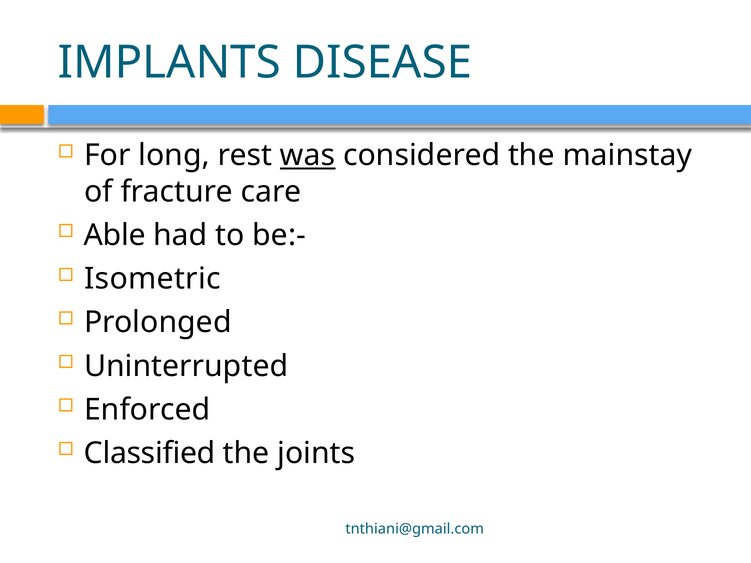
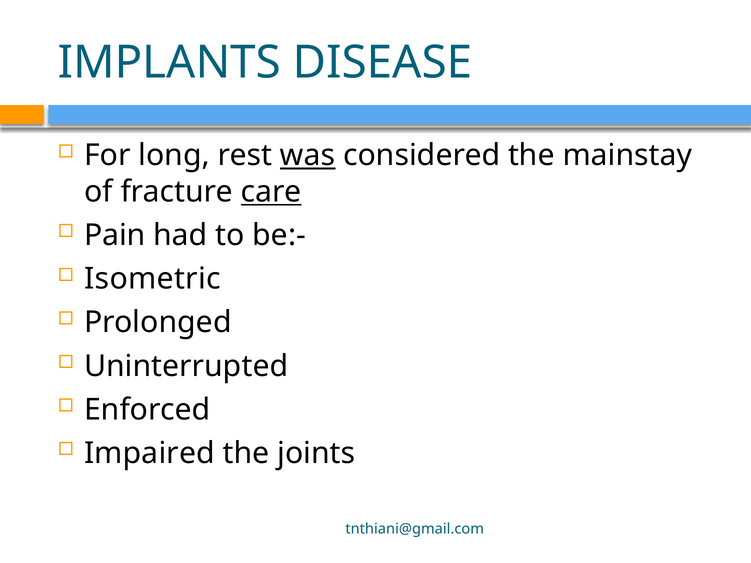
care underline: none -> present
Able: Able -> Pain
Classified: Classified -> Impaired
